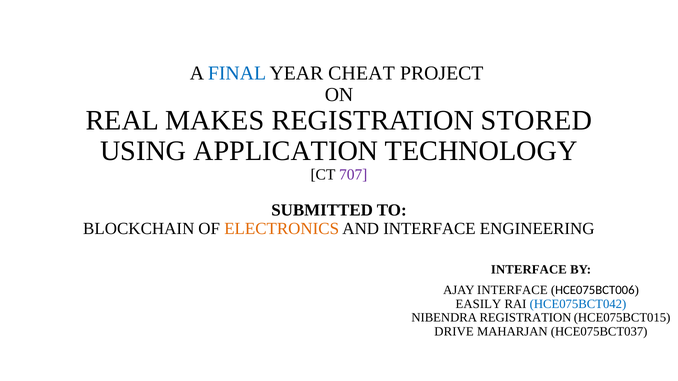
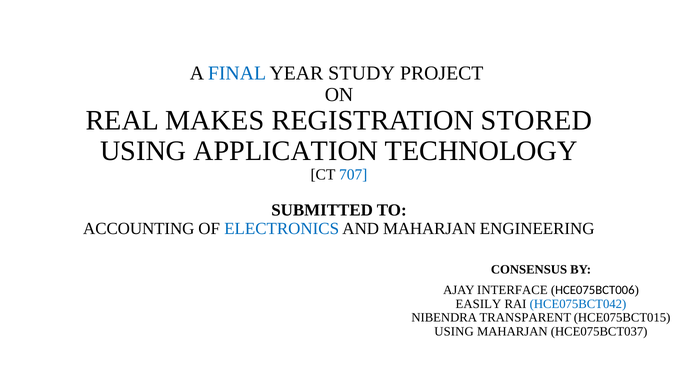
CHEAT: CHEAT -> STUDY
707 colour: purple -> blue
BLOCKCHAIN: BLOCKCHAIN -> ACCOUNTING
ELECTRONICS colour: orange -> blue
AND INTERFACE: INTERFACE -> MAHARJAN
INTERFACE at (529, 270): INTERFACE -> CONSENSUS
NIBENDRA REGISTRATION: REGISTRATION -> TRANSPARENT
DRIVE at (454, 332): DRIVE -> USING
